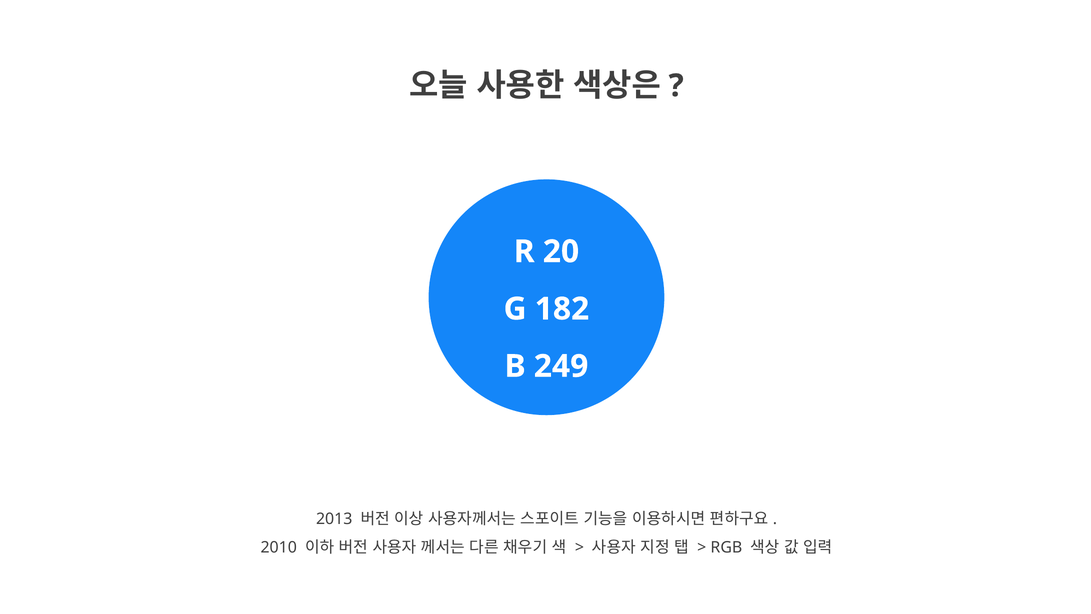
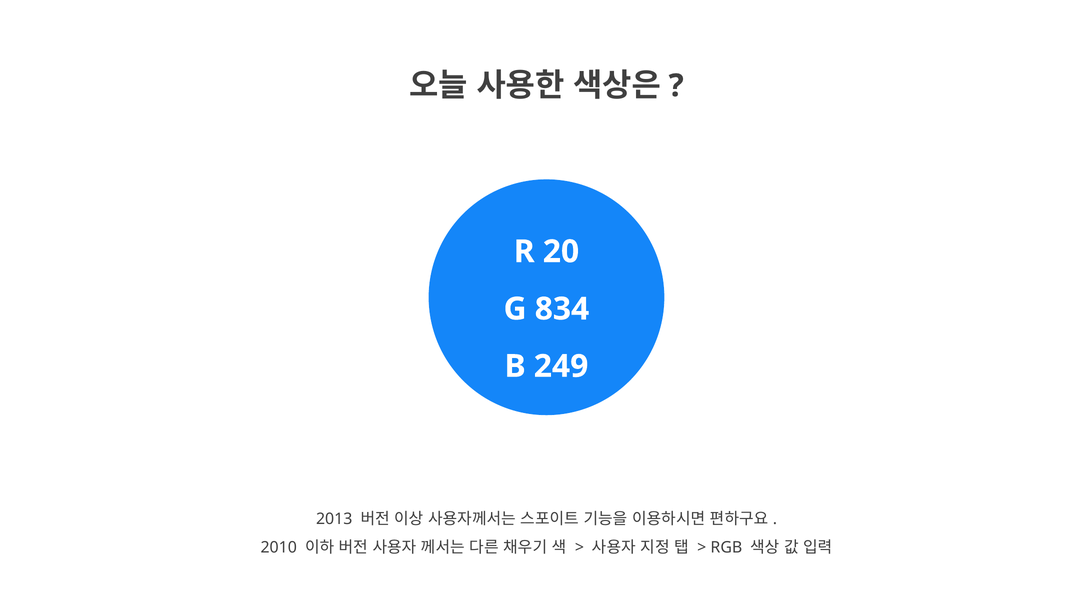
182: 182 -> 834
